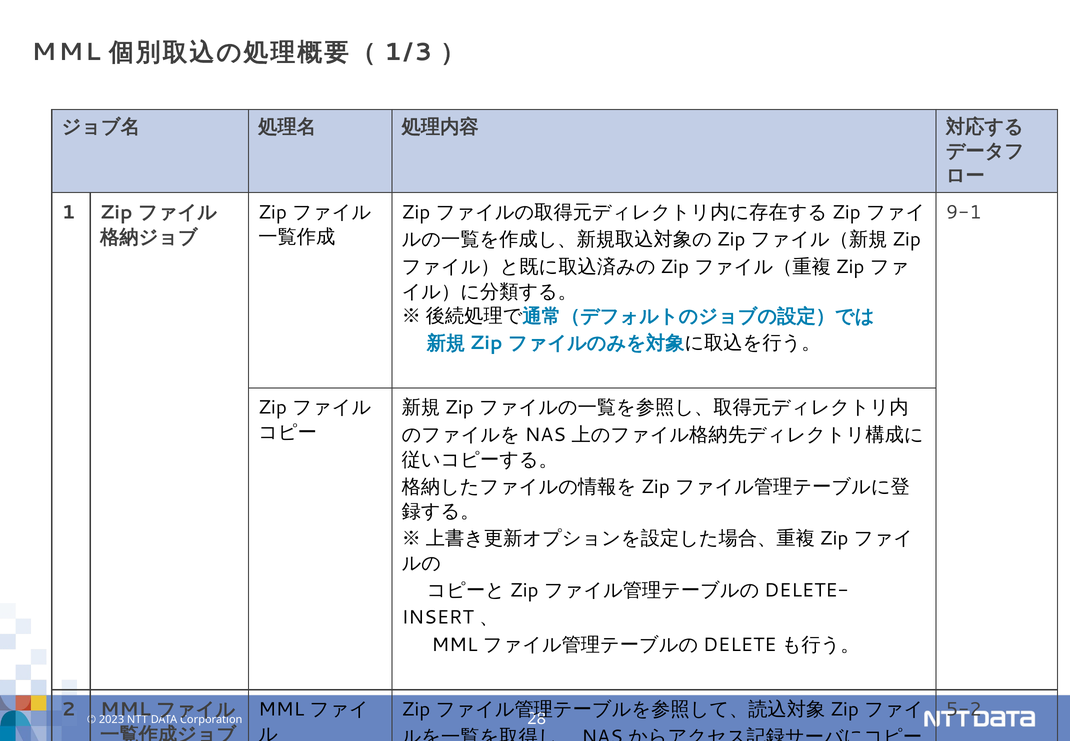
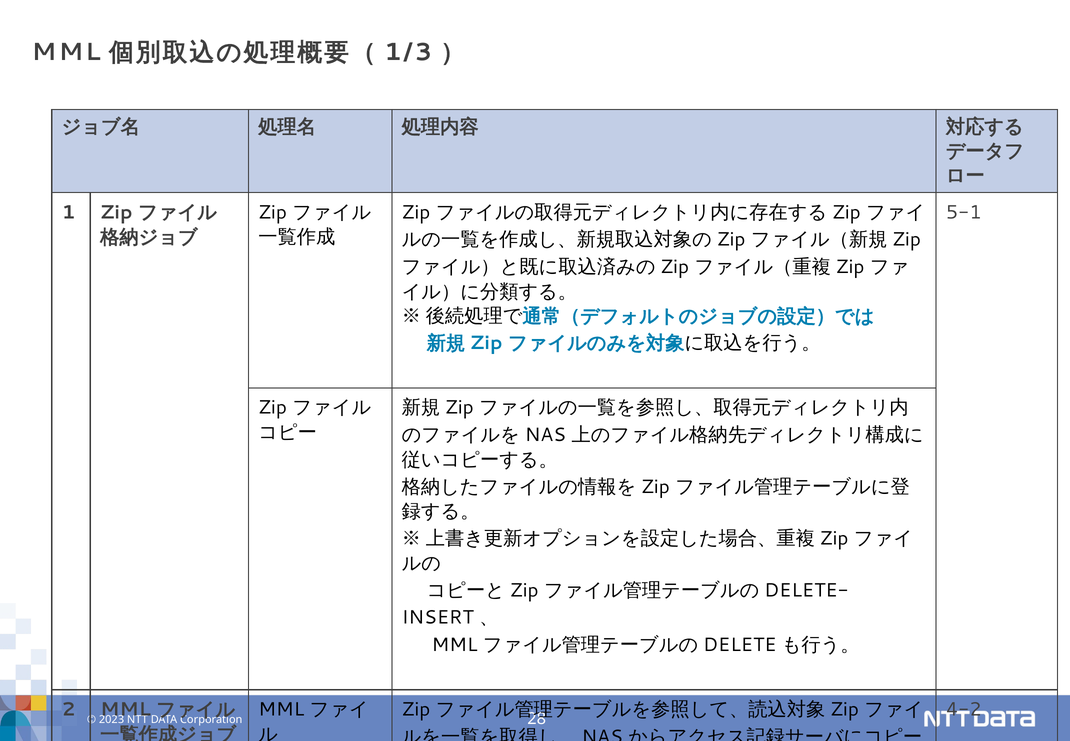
9-1: 9-1 -> 5-1
5-2: 5-2 -> 4-2
